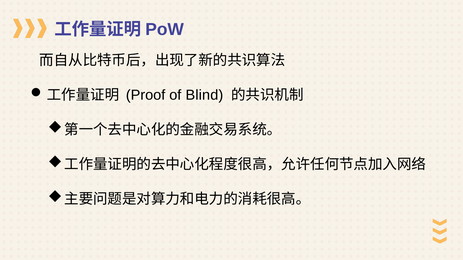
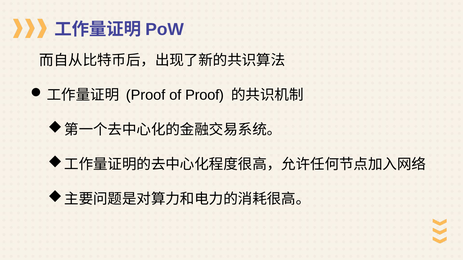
of Blind: Blind -> Proof
